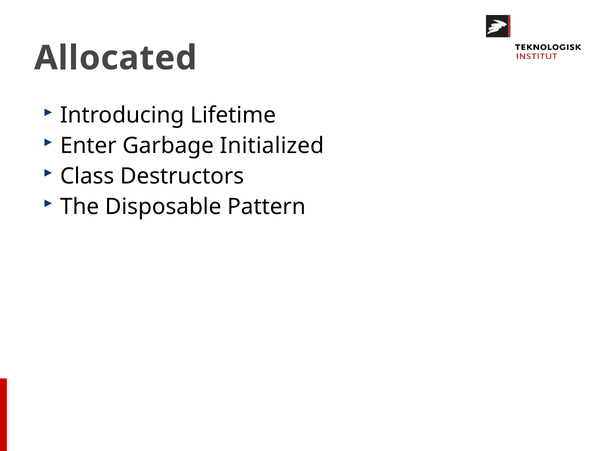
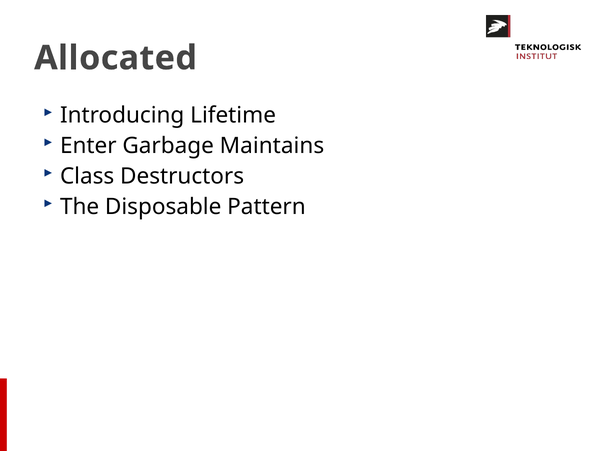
Initialized: Initialized -> Maintains
